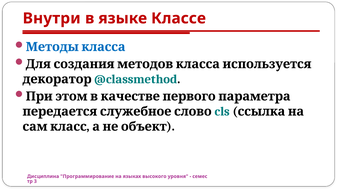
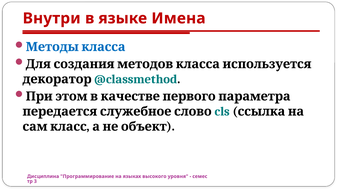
Классе: Классе -> Имена
